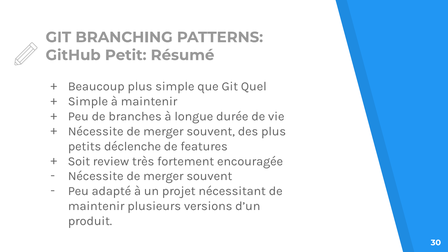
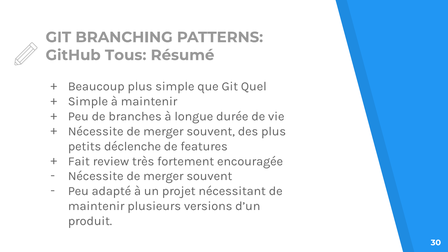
Petit: Petit -> Tous
Soit: Soit -> Fait
